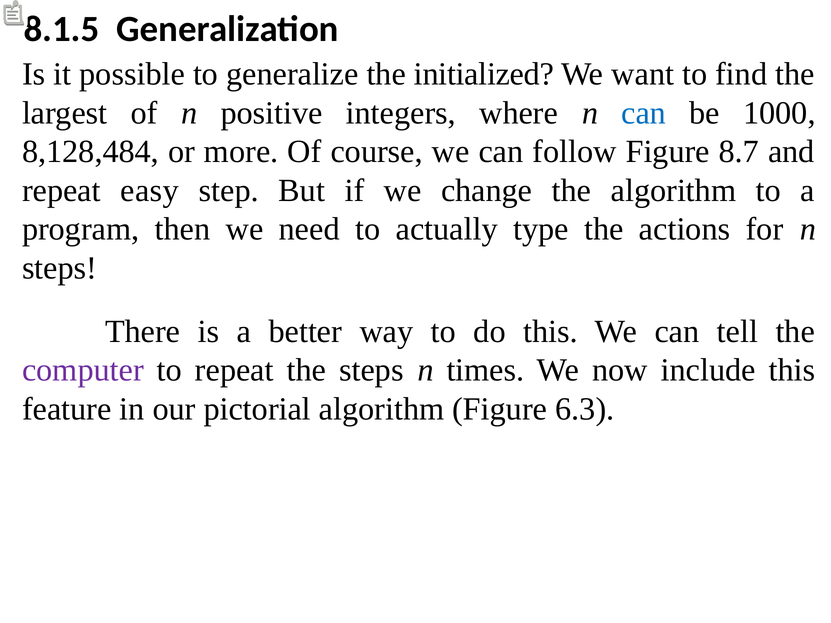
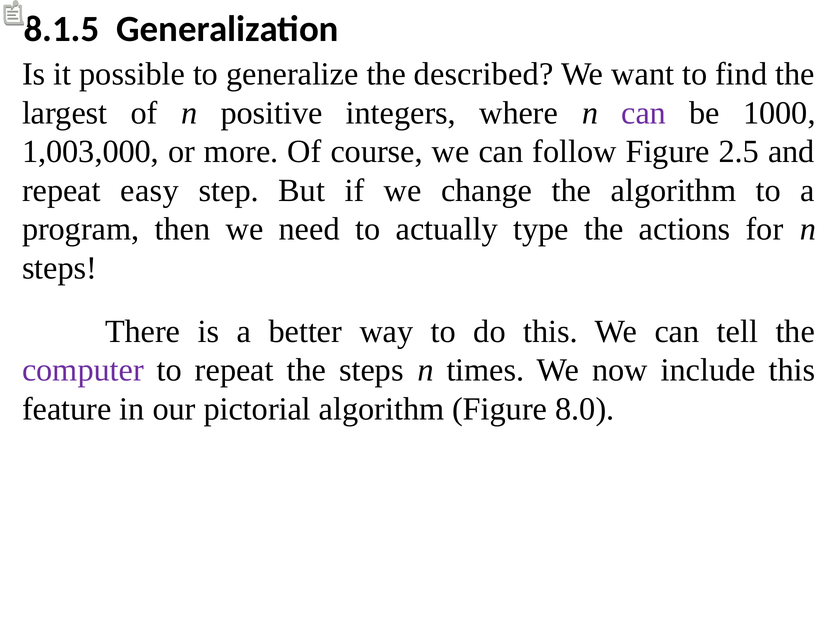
initialized: initialized -> described
can at (644, 113) colour: blue -> purple
8,128,484: 8,128,484 -> 1,003,000
8.7: 8.7 -> 2.5
6.3: 6.3 -> 8.0
